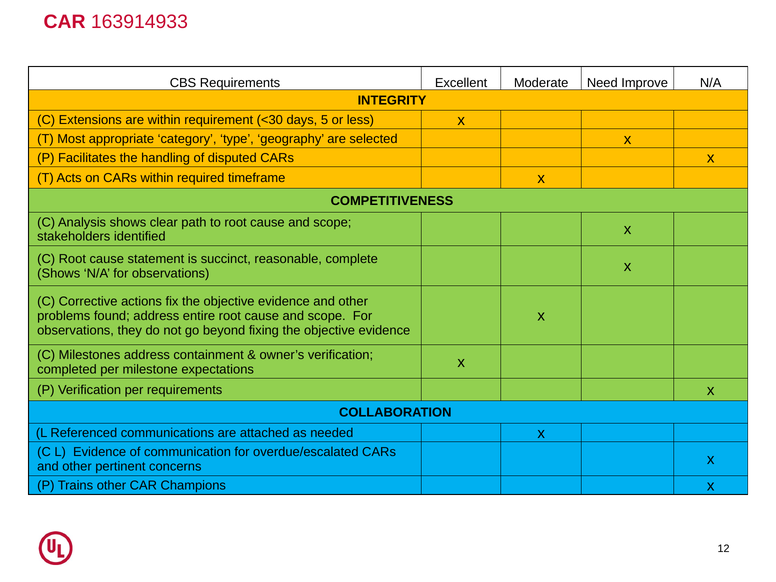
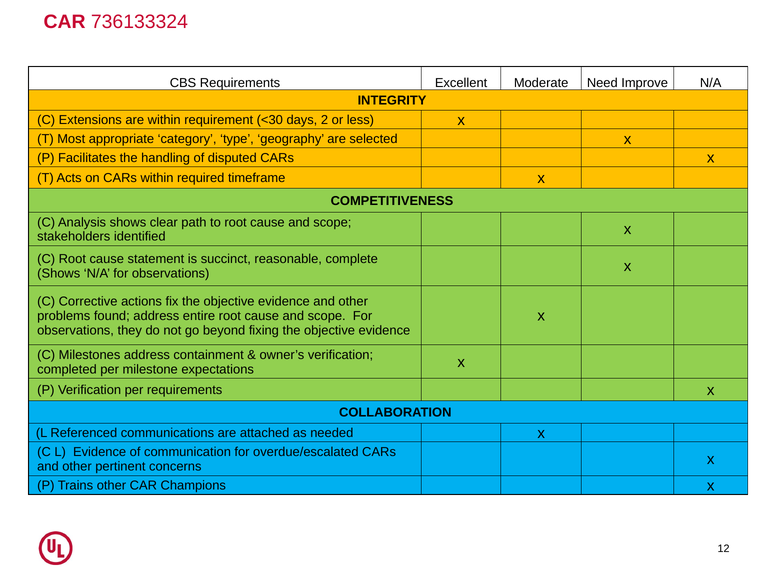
163914933: 163914933 -> 736133324
5: 5 -> 2
